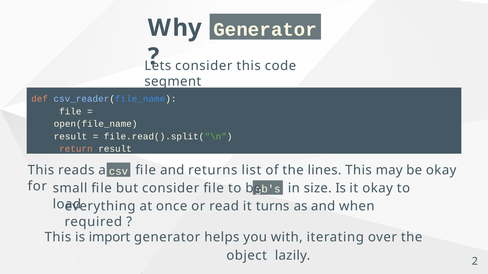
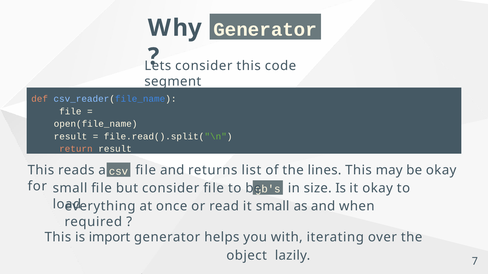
it turns: turns -> small
2: 2 -> 7
